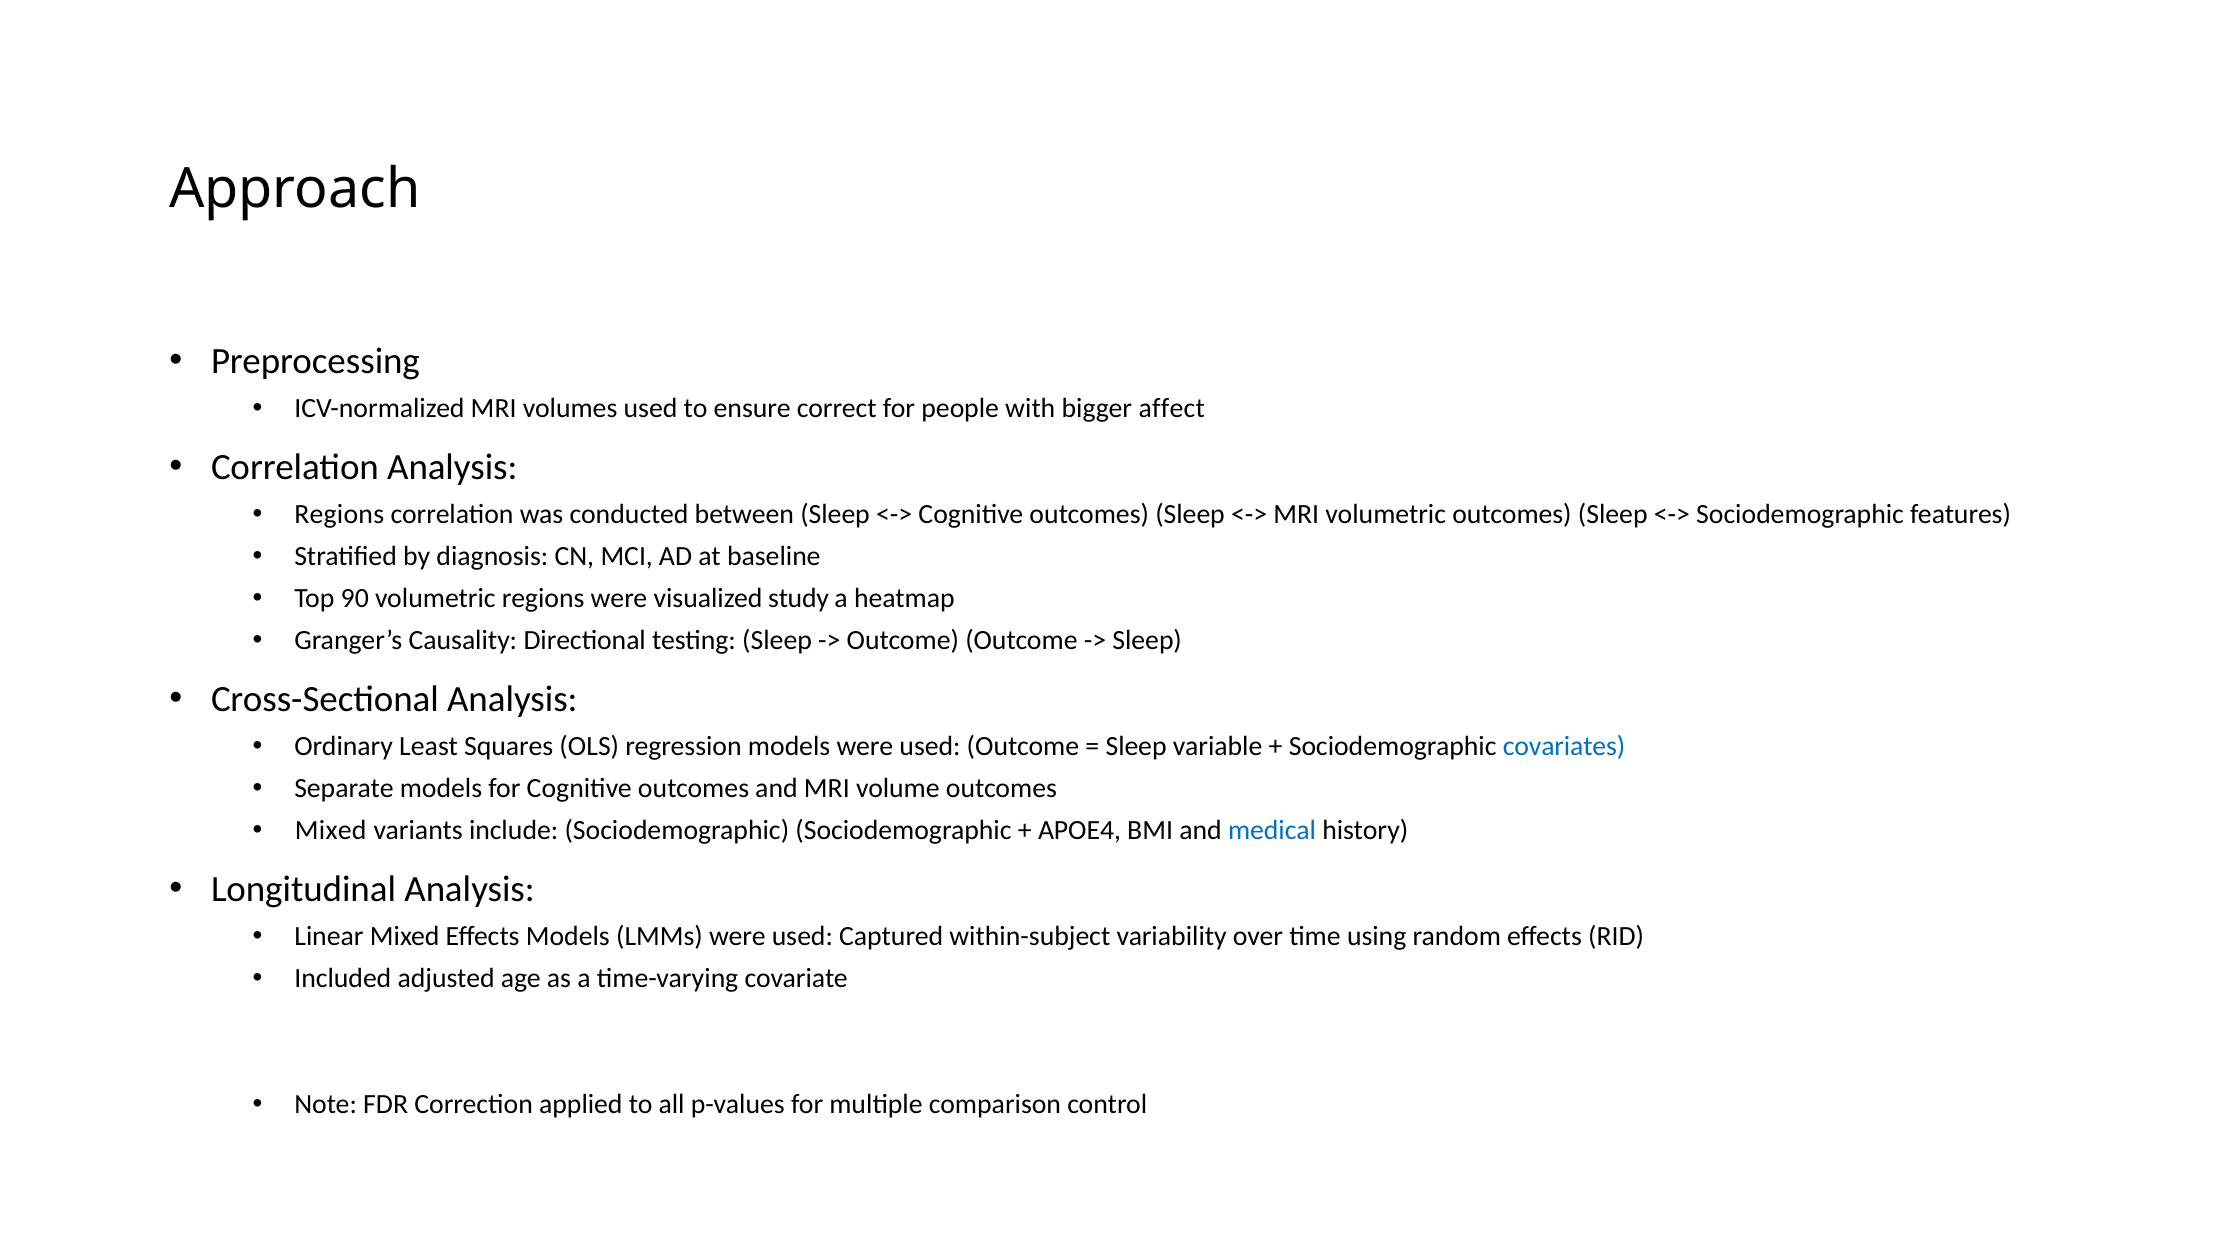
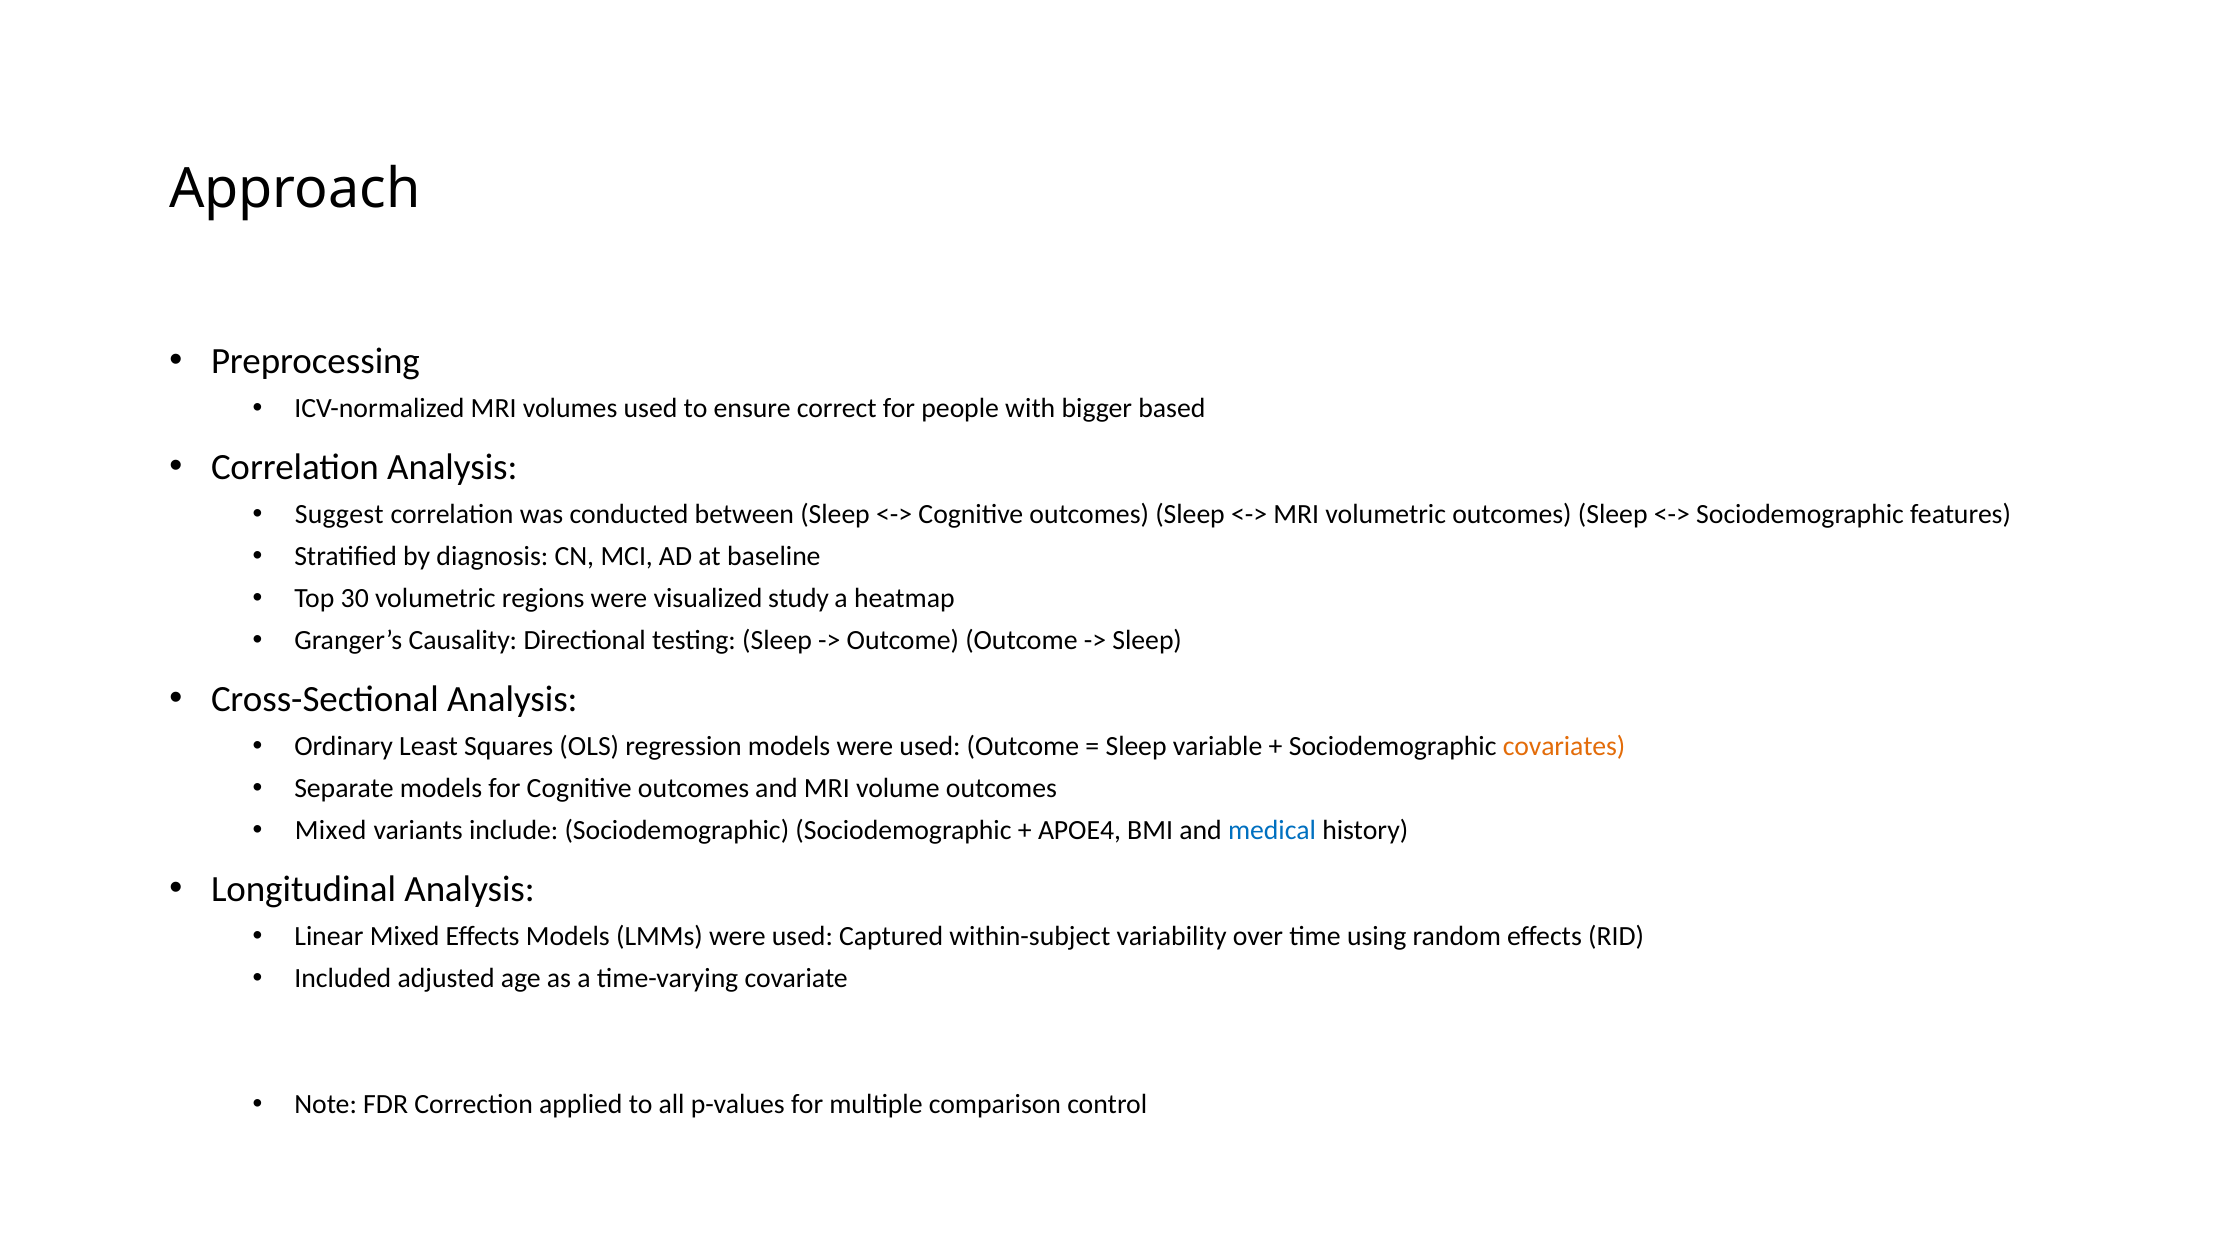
affect: affect -> based
Regions at (339, 514): Regions -> Suggest
90: 90 -> 30
covariates colour: blue -> orange
